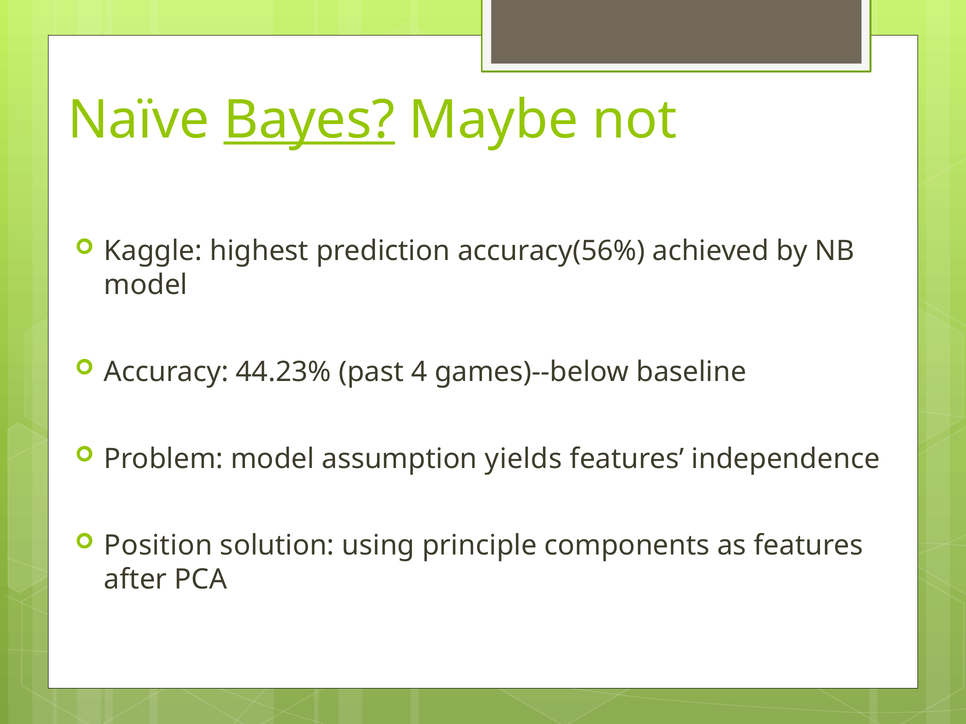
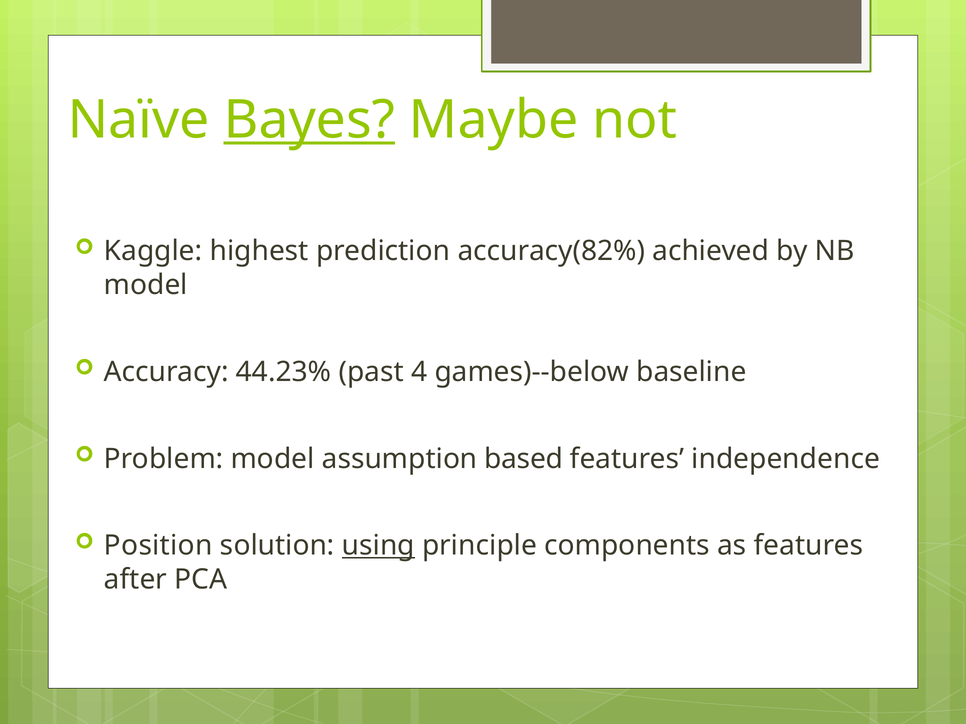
accuracy(56%: accuracy(56% -> accuracy(82%
yields: yields -> based
using underline: none -> present
